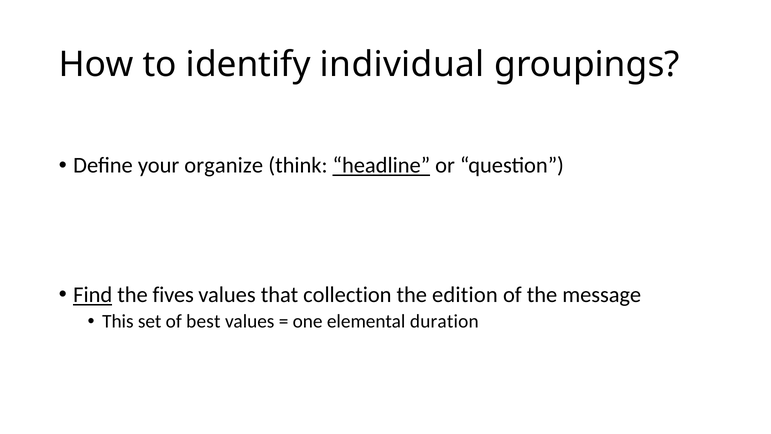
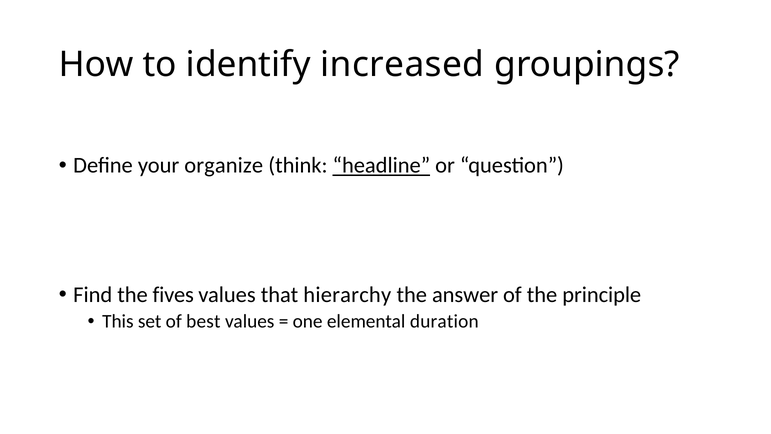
individual: individual -> increased
Find underline: present -> none
collection: collection -> hierarchy
edition: edition -> answer
message: message -> principle
